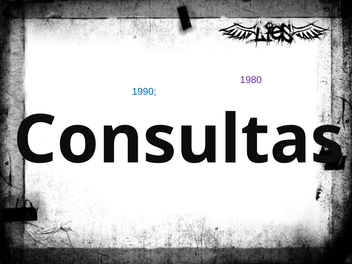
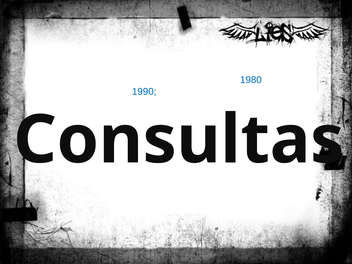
1980 colour: purple -> blue
